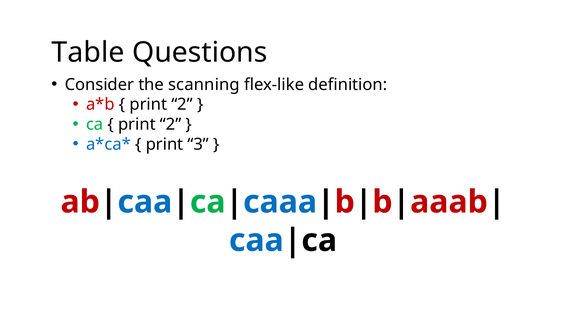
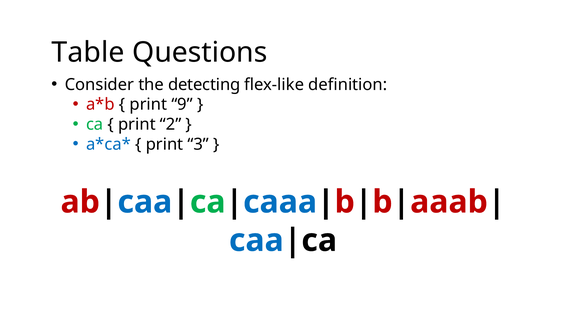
scanning: scanning -> detecting
2 at (182, 105): 2 -> 9
